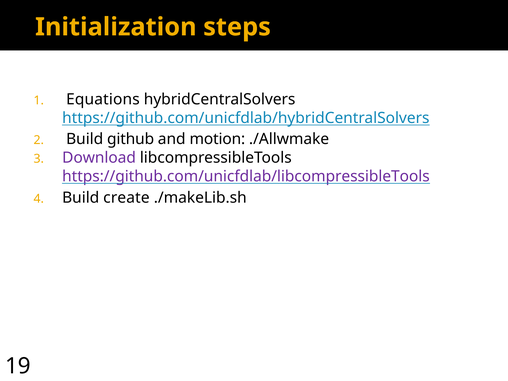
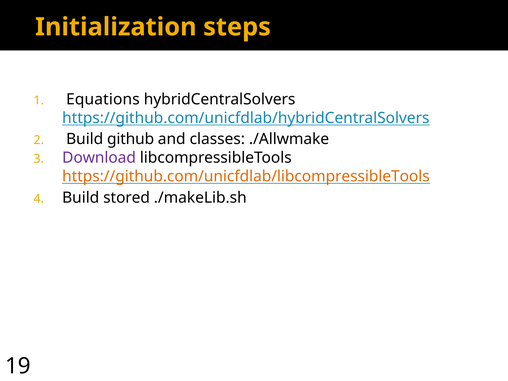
motion: motion -> classes
https://github.com/unicfdlab/libcompressibleTools colour: purple -> orange
create: create -> stored
